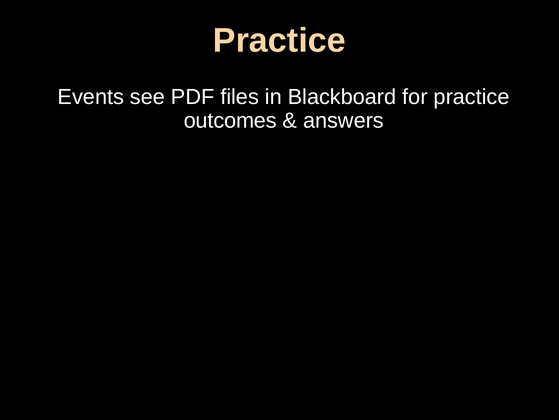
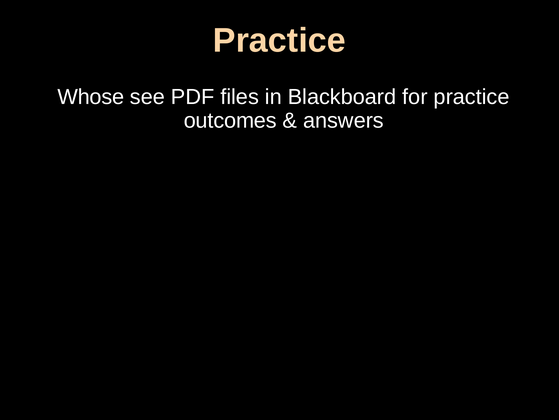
Events: Events -> Whose
